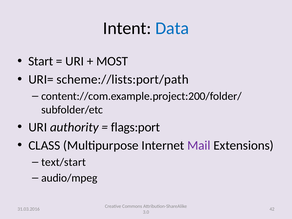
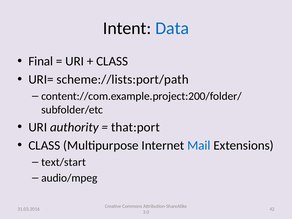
Start: Start -> Final
MOST at (112, 61): MOST -> CLASS
flags:port: flags:port -> that:port
Mail colour: purple -> blue
